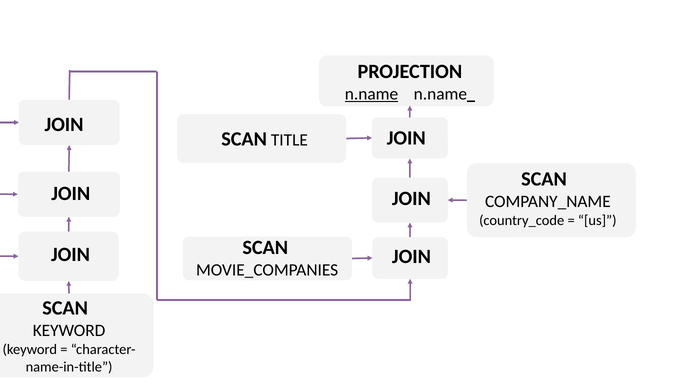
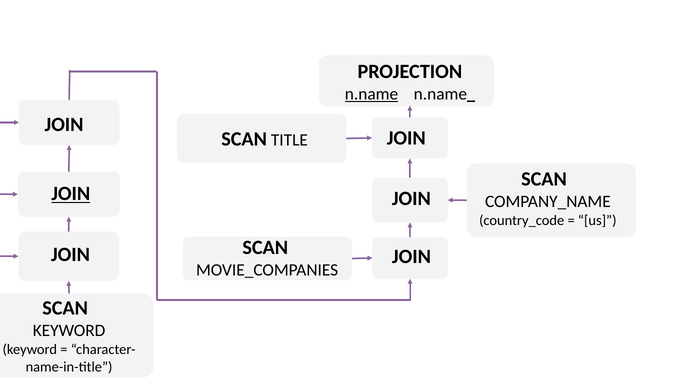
JOIN at (71, 194) underline: none -> present
